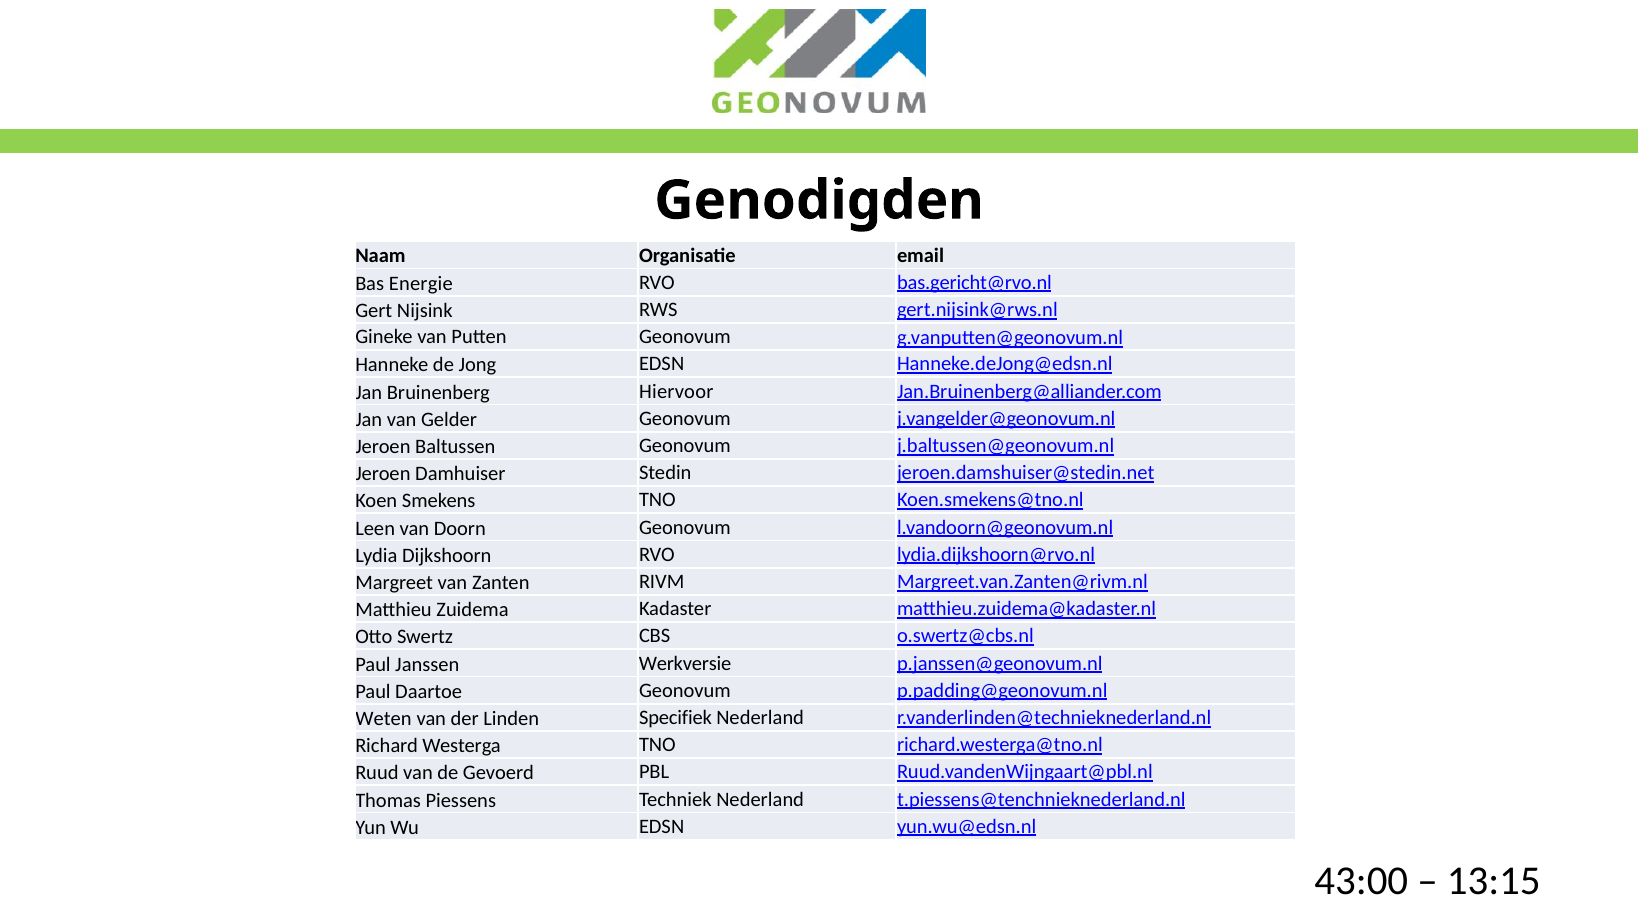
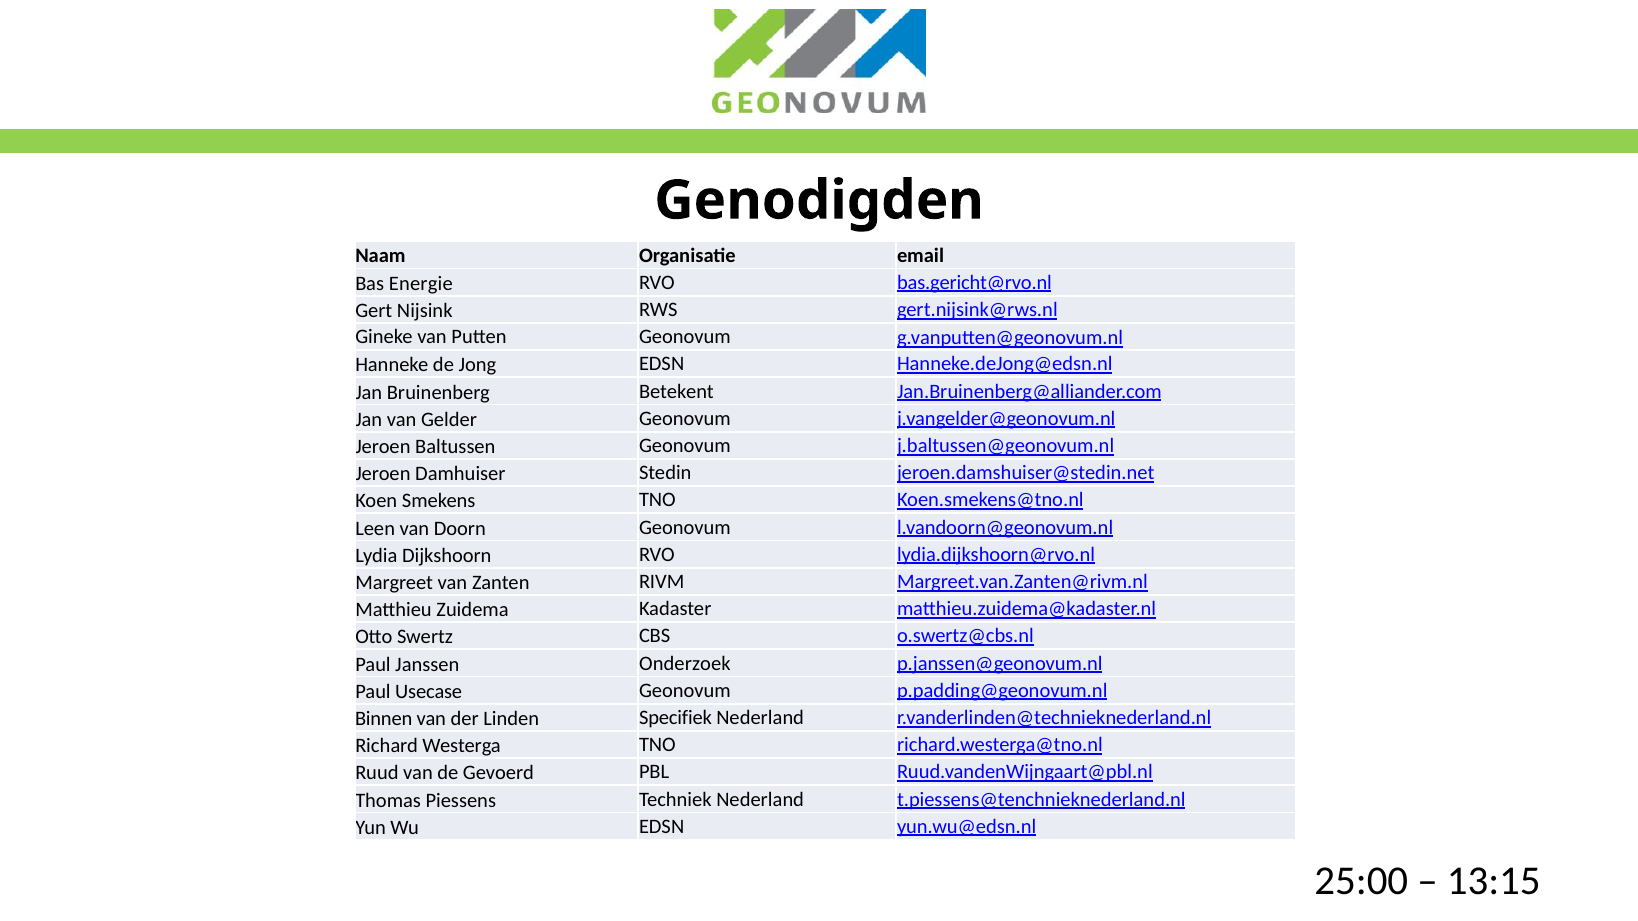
Hiervoor: Hiervoor -> Betekent
Werkversie: Werkversie -> Onderzoek
Daartoe: Daartoe -> Usecase
Weten: Weten -> Binnen
43:00: 43:00 -> 25:00
